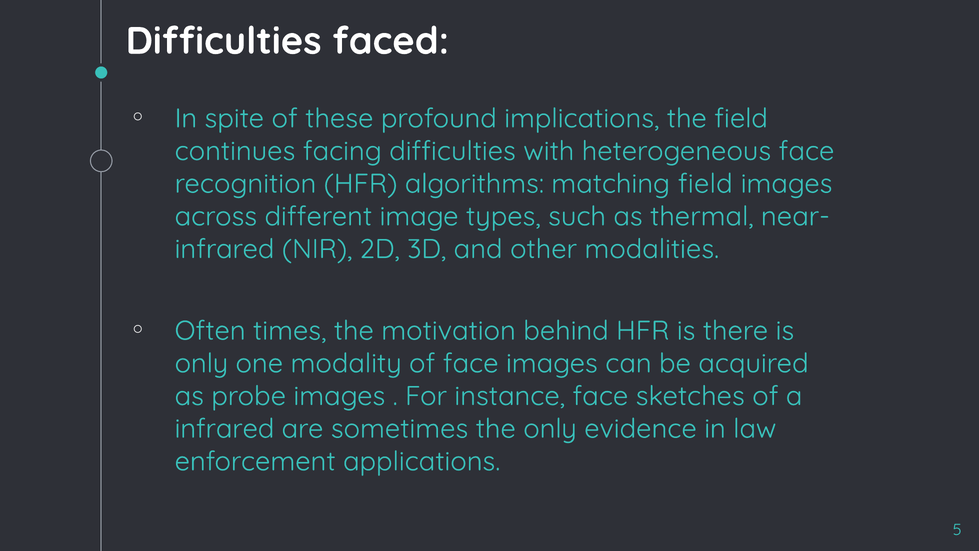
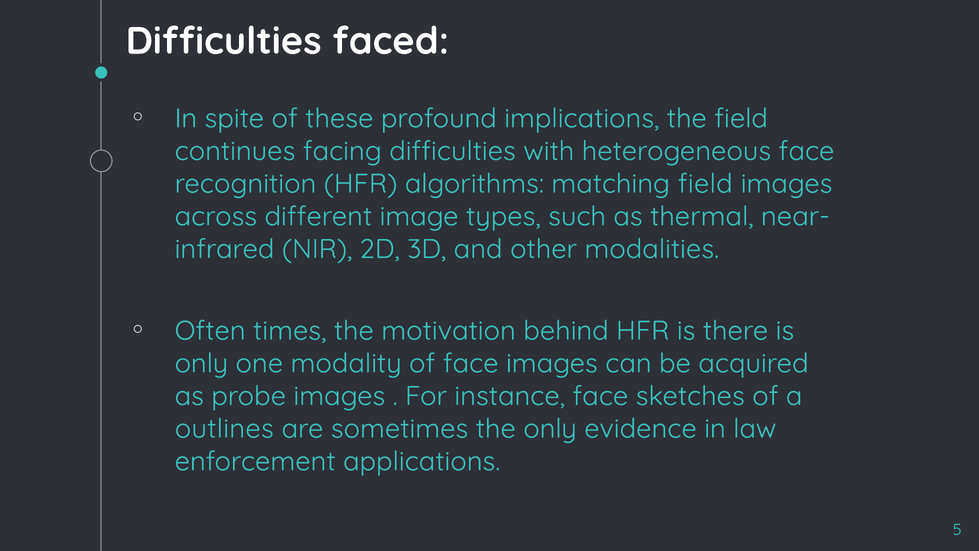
infrared at (224, 429): infrared -> outlines
